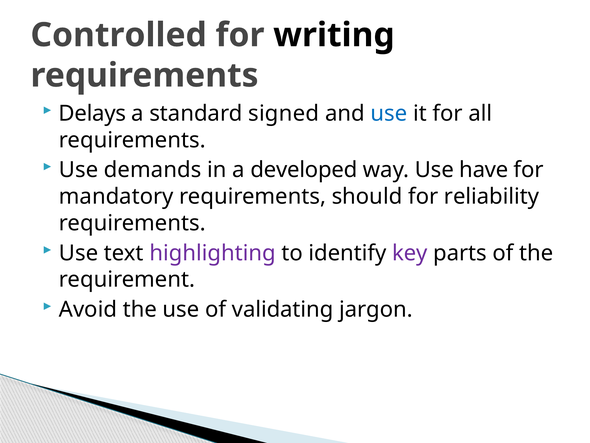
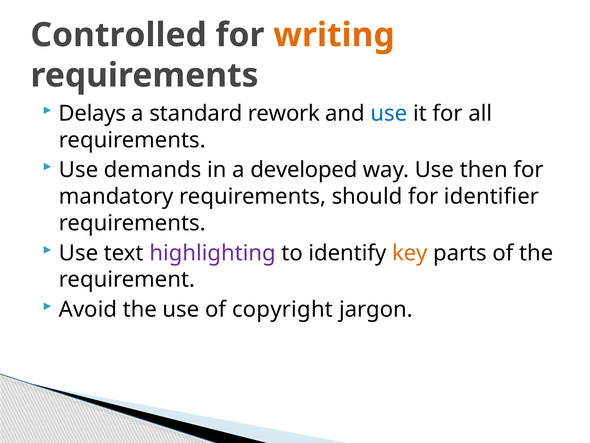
writing colour: black -> orange
signed: signed -> rework
have: have -> then
reliability: reliability -> identifier
key colour: purple -> orange
validating: validating -> copyright
